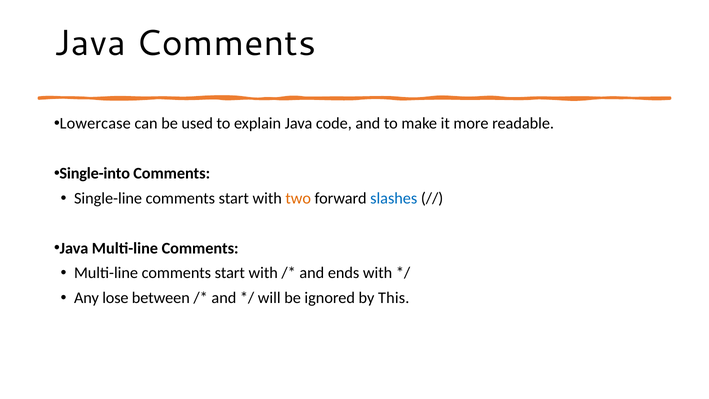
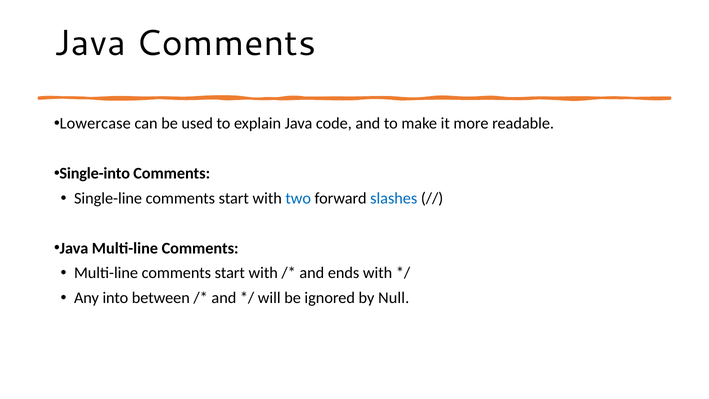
two colour: orange -> blue
lose: lose -> into
This: This -> Null
